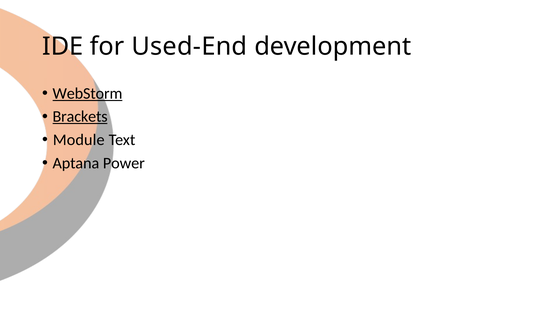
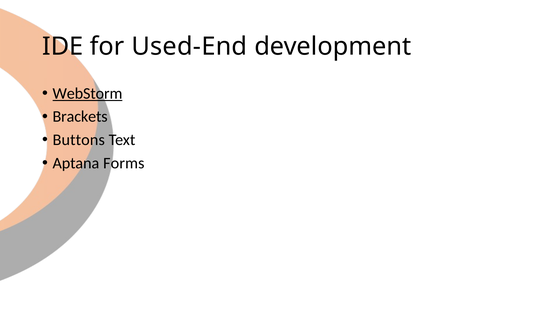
Brackets underline: present -> none
Module: Module -> Buttons
Power: Power -> Forms
